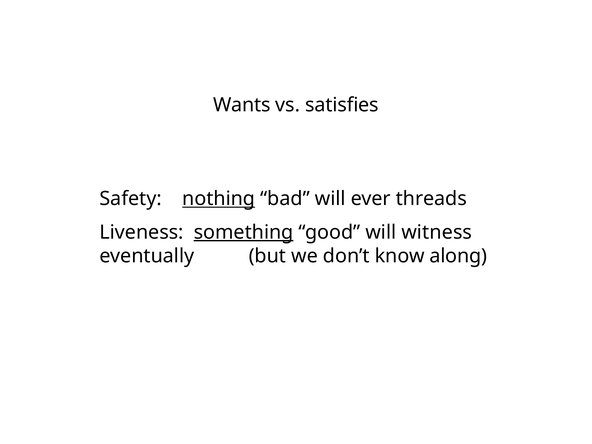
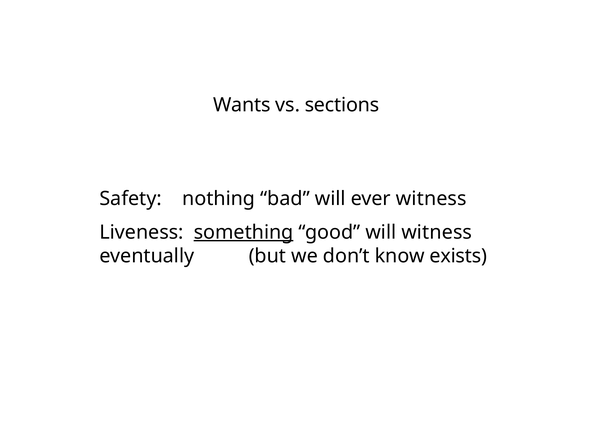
satisfies: satisfies -> sections
nothing underline: present -> none
ever threads: threads -> witness
along: along -> exists
